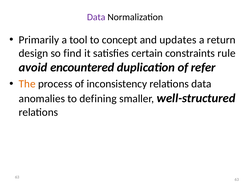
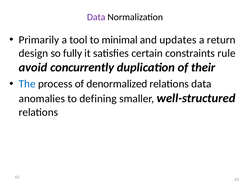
concept: concept -> minimal
find: find -> fully
encountered: encountered -> concurrently
refer: refer -> their
The colour: orange -> blue
inconsistency: inconsistency -> denormalized
